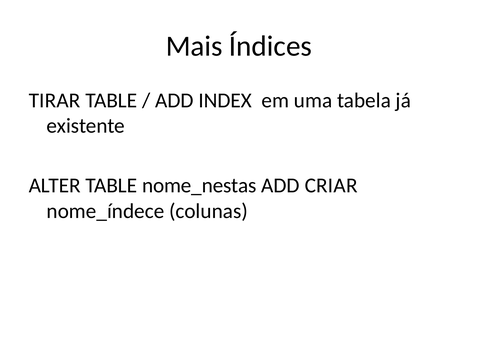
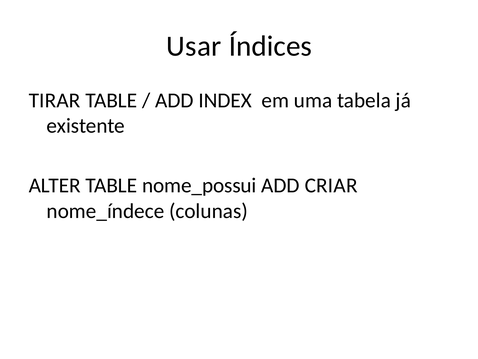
Mais: Mais -> Usar
nome_nestas: nome_nestas -> nome_possui
